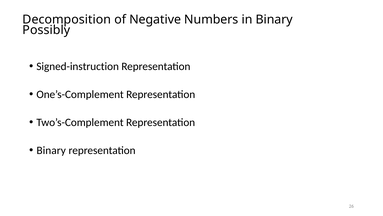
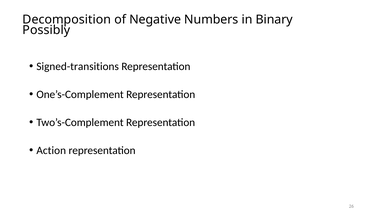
Signed-instruction: Signed-instruction -> Signed-transitions
Binary at (51, 150): Binary -> Action
